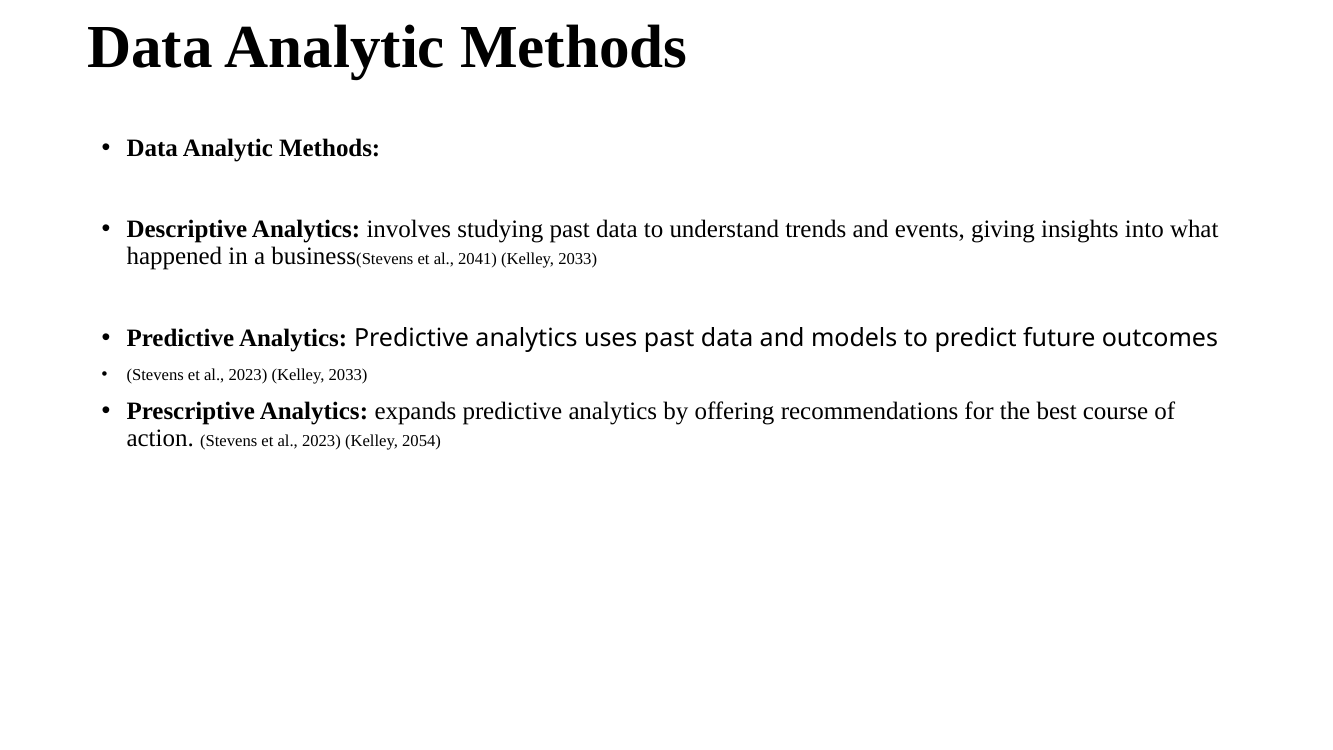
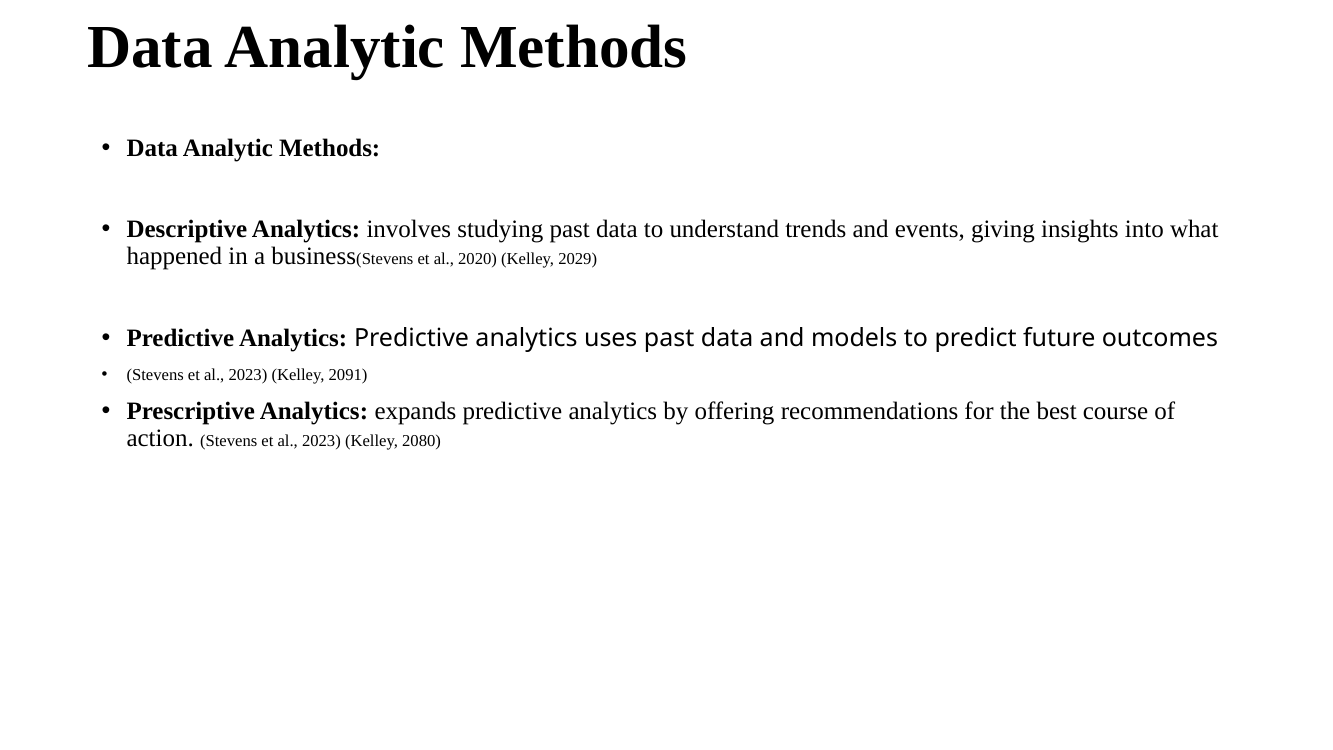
2041: 2041 -> 2020
2033 at (578, 259): 2033 -> 2029
2023 Kelley 2033: 2033 -> 2091
2054: 2054 -> 2080
